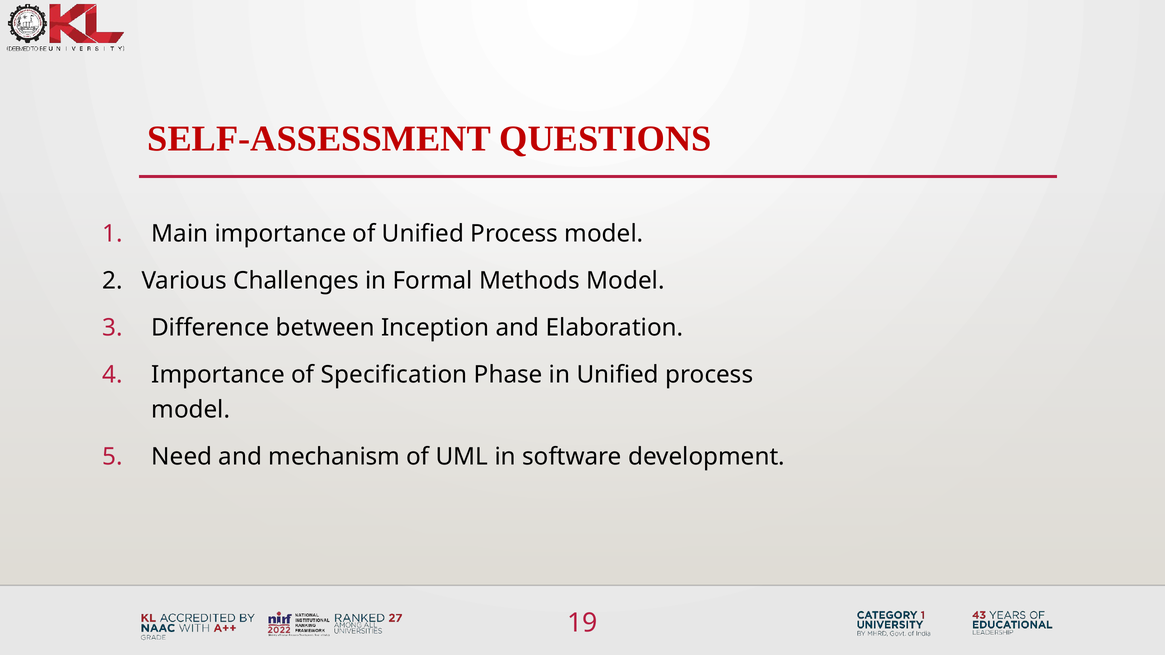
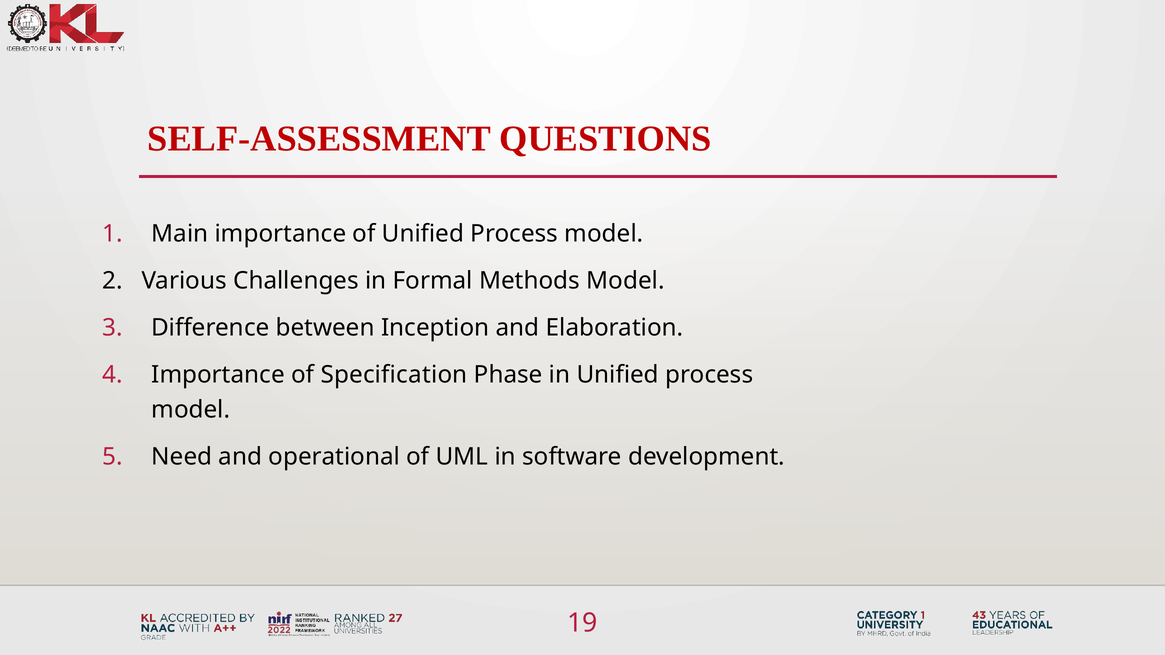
mechanism: mechanism -> operational
